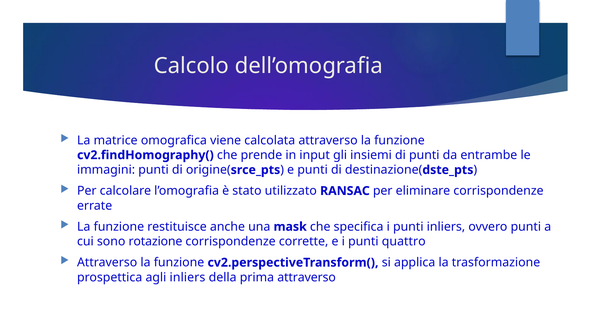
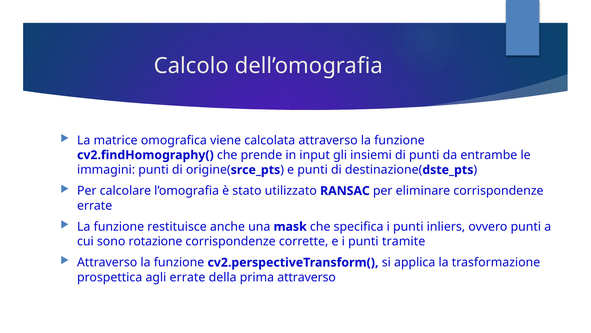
quattro: quattro -> tramite
agli inliers: inliers -> errate
